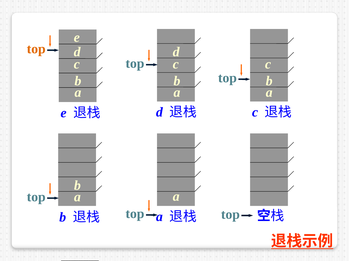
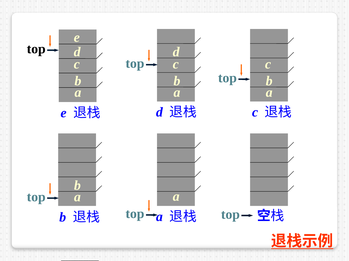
top at (36, 49) colour: orange -> black
